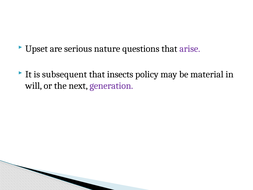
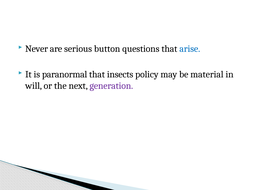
Upset: Upset -> Never
nature: nature -> button
arise colour: purple -> blue
subsequent: subsequent -> paranormal
